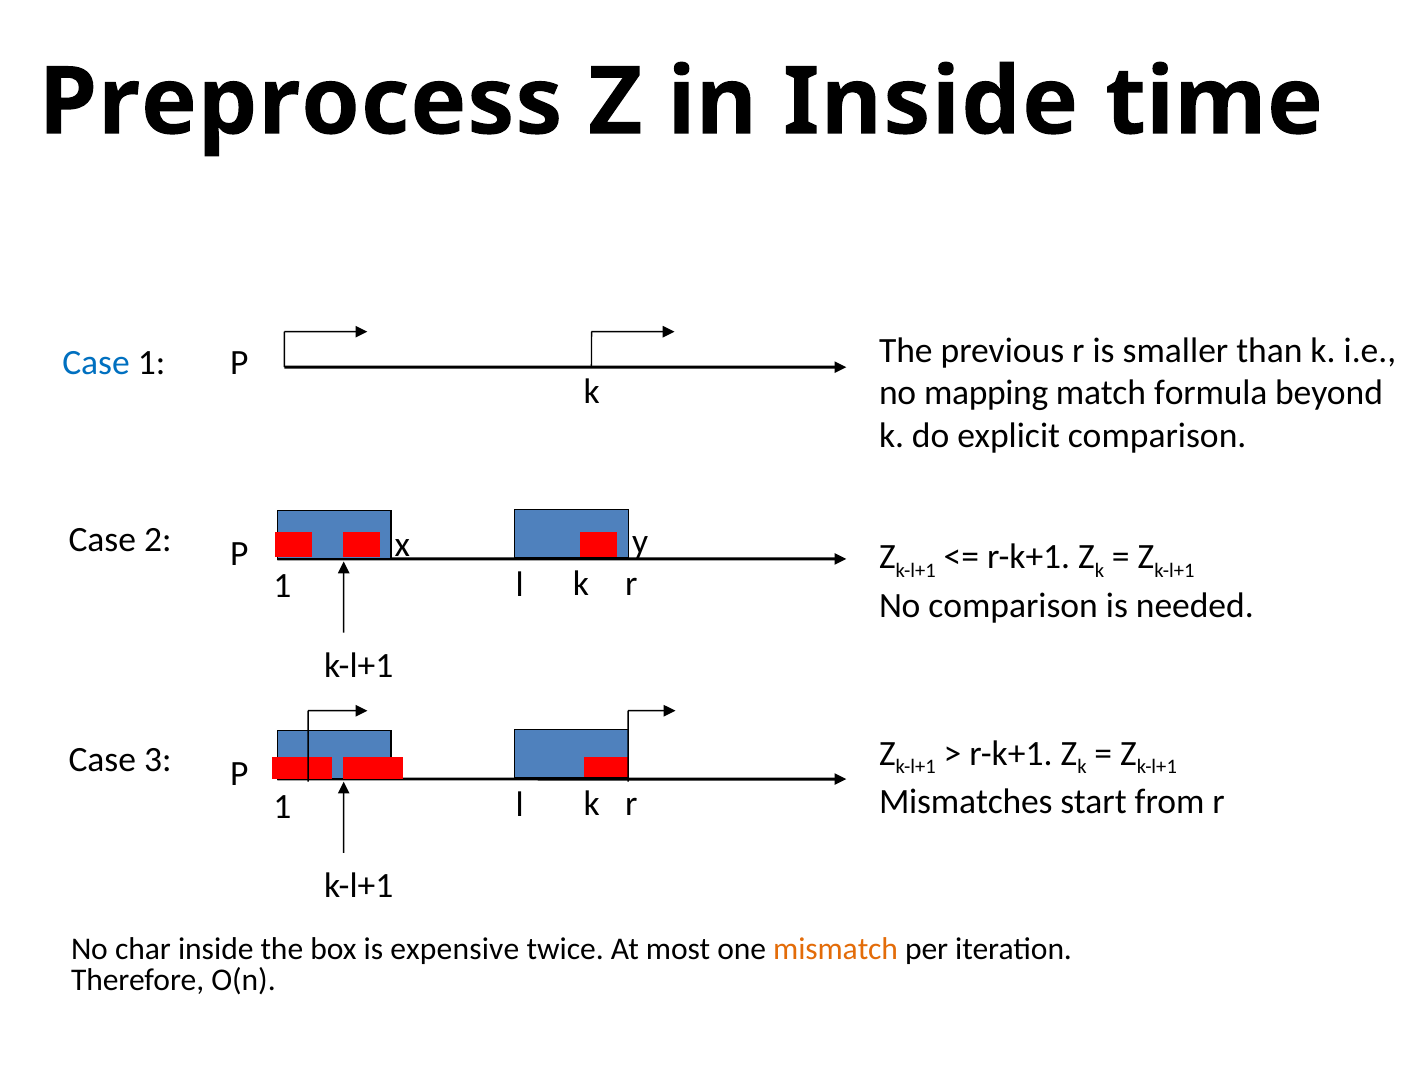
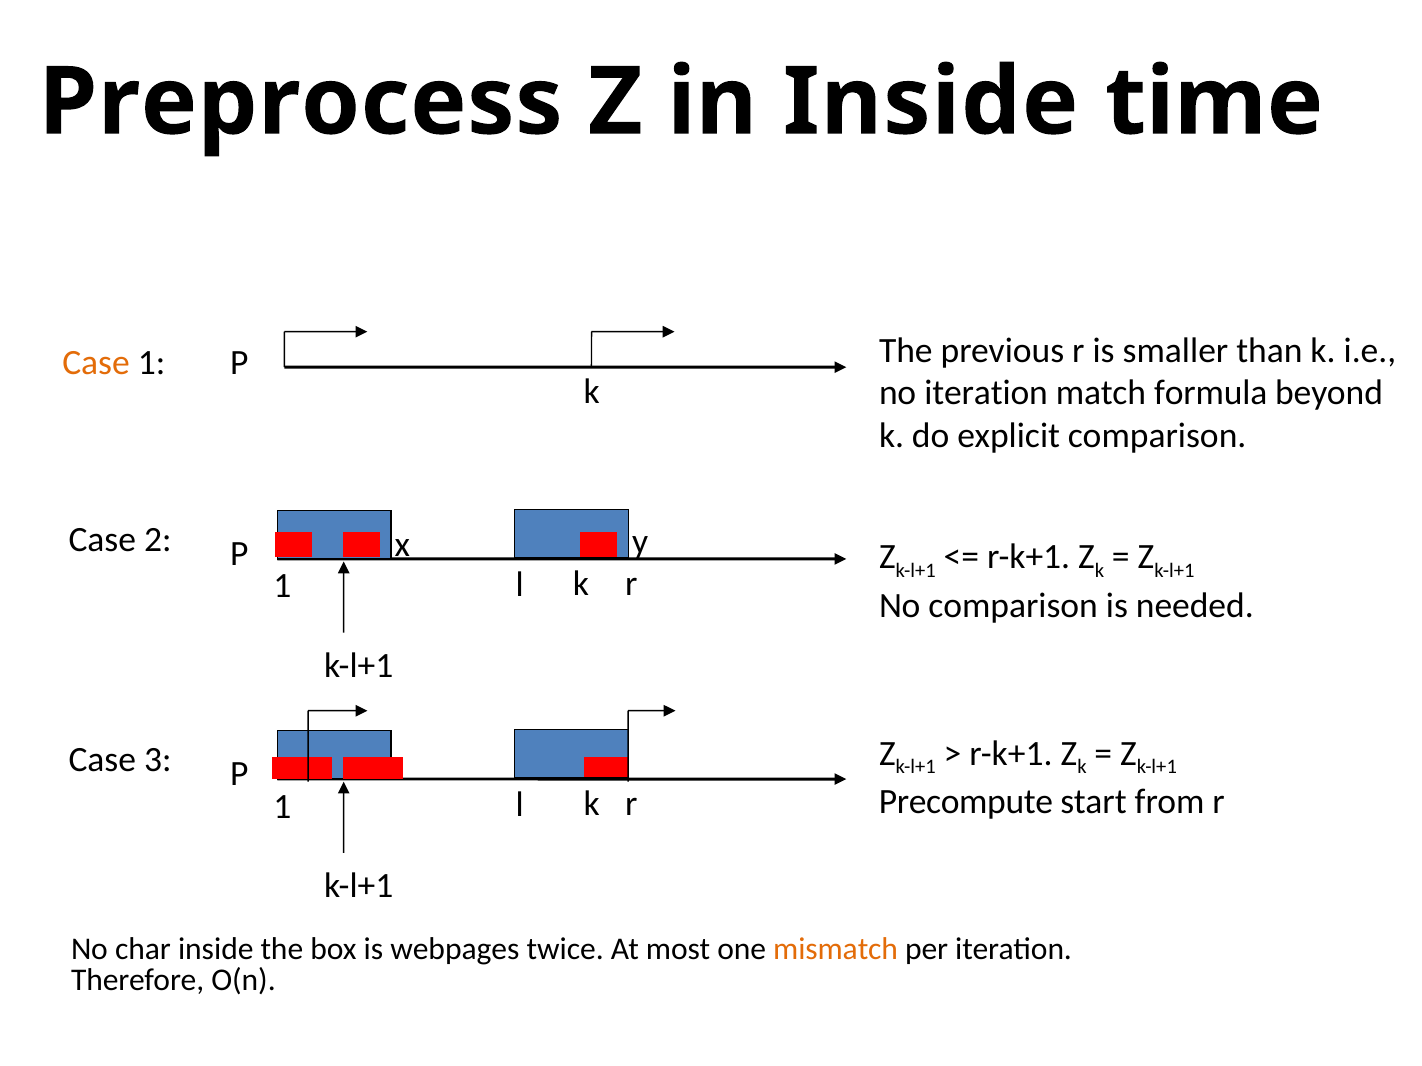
Case at (96, 363) colour: blue -> orange
no mapping: mapping -> iteration
Mismatches: Mismatches -> Precompute
expensive: expensive -> webpages
